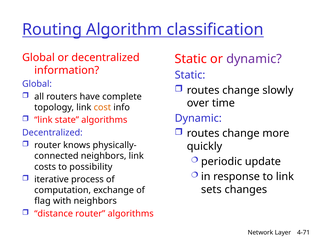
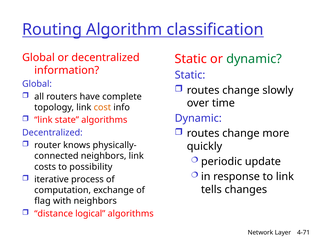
dynamic at (254, 59) colour: purple -> green
sets: sets -> tells
distance router: router -> logical
